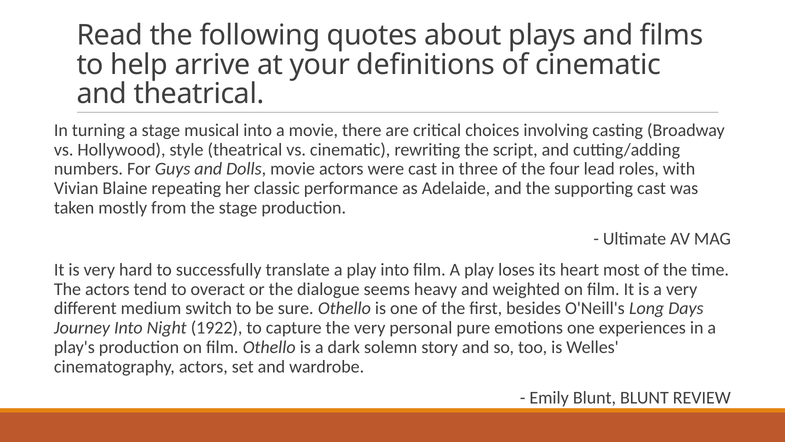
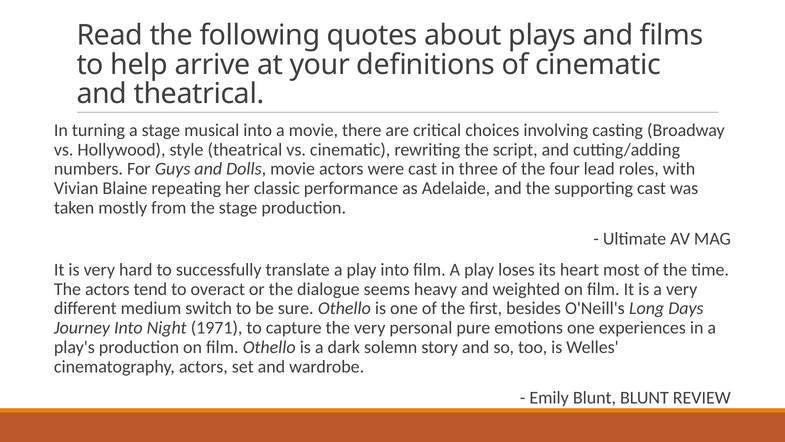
1922: 1922 -> 1971
